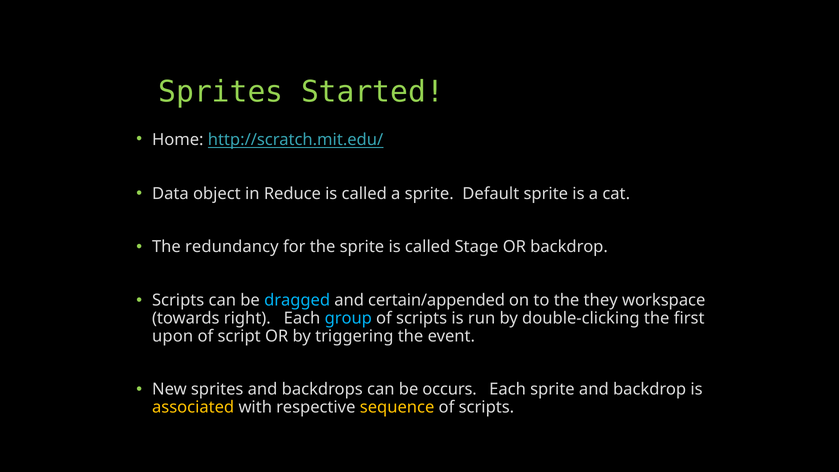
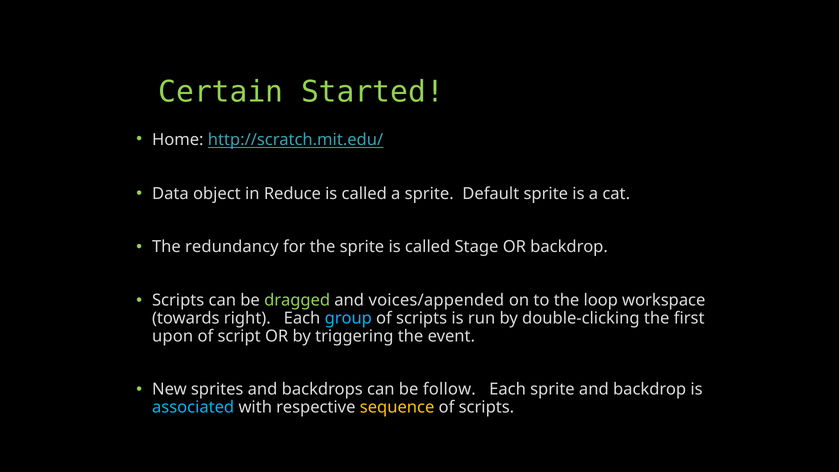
Sprites at (221, 92): Sprites -> Certain
dragged colour: light blue -> light green
certain/appended: certain/appended -> voices/appended
they: they -> loop
occurs: occurs -> follow
associated colour: yellow -> light blue
